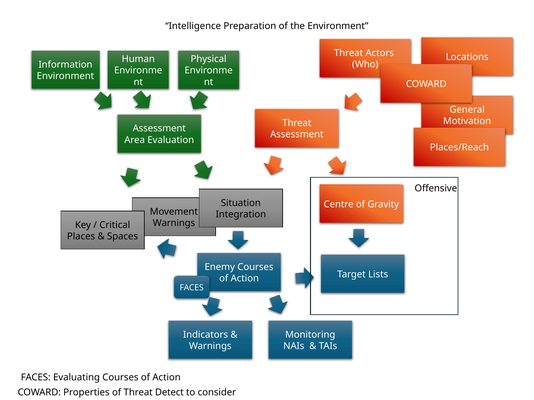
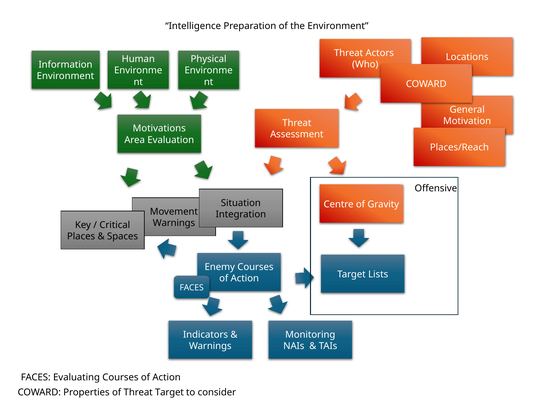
Assessment at (159, 129): Assessment -> Motivations
Threat Detect: Detect -> Target
